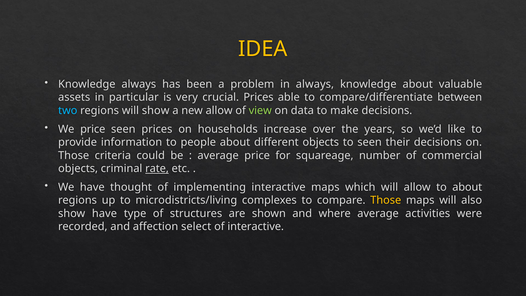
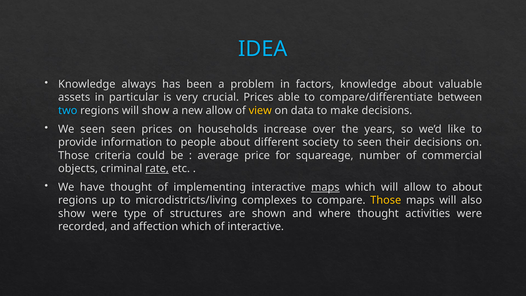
IDEA colour: yellow -> light blue
in always: always -> factors
view colour: light green -> yellow
We price: price -> seen
different objects: objects -> society
maps at (325, 187) underline: none -> present
show have: have -> were
where average: average -> thought
affection select: select -> which
